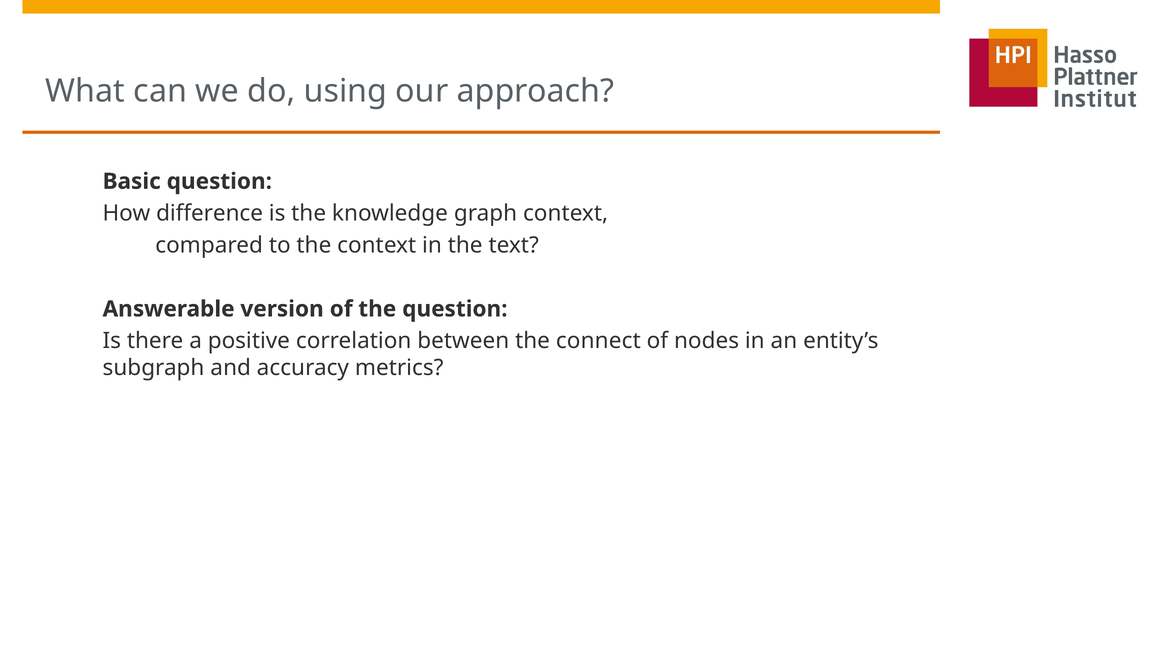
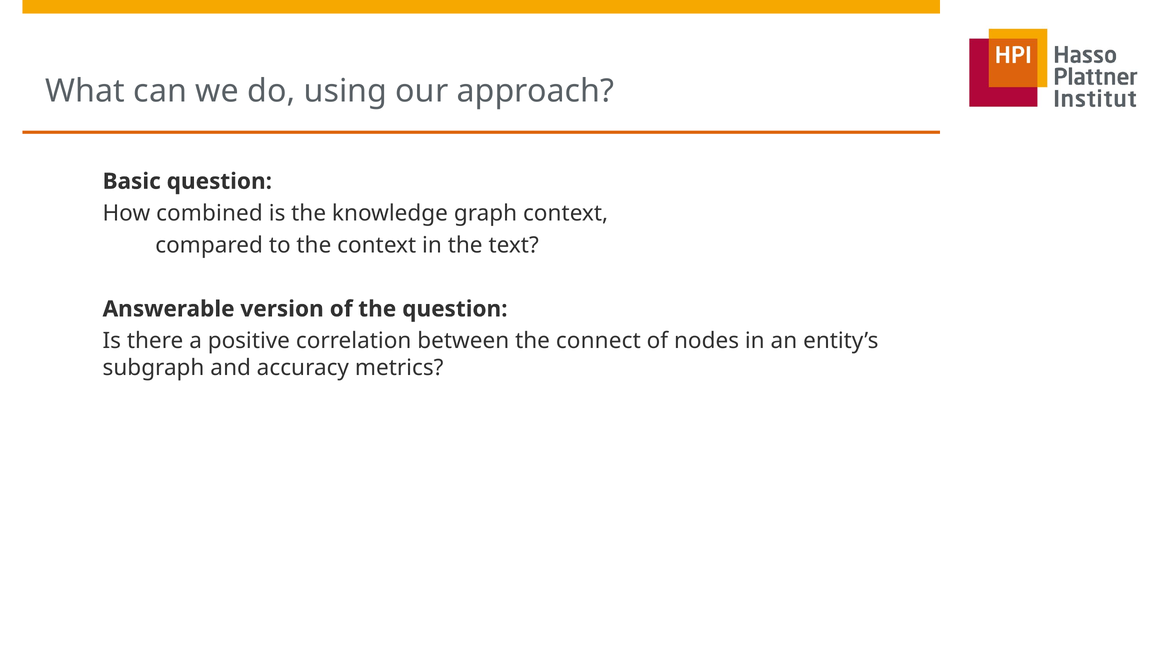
difference: difference -> combined
